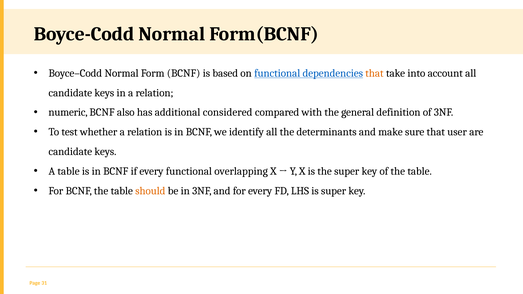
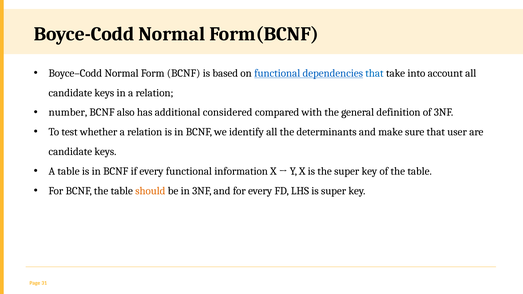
that at (374, 73) colour: orange -> blue
numeric: numeric -> number
overlapping: overlapping -> information
